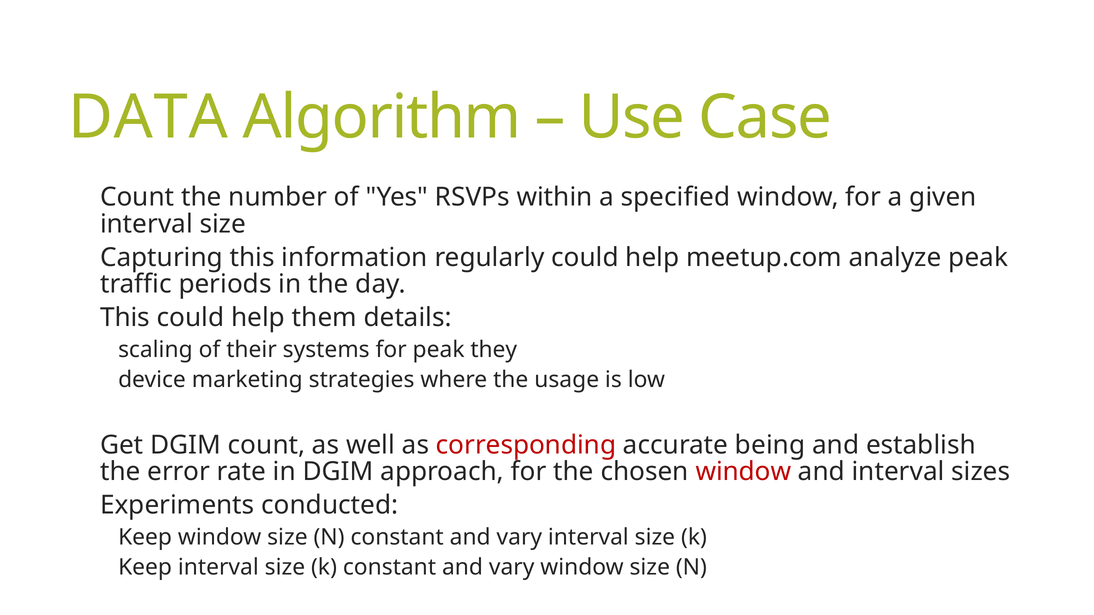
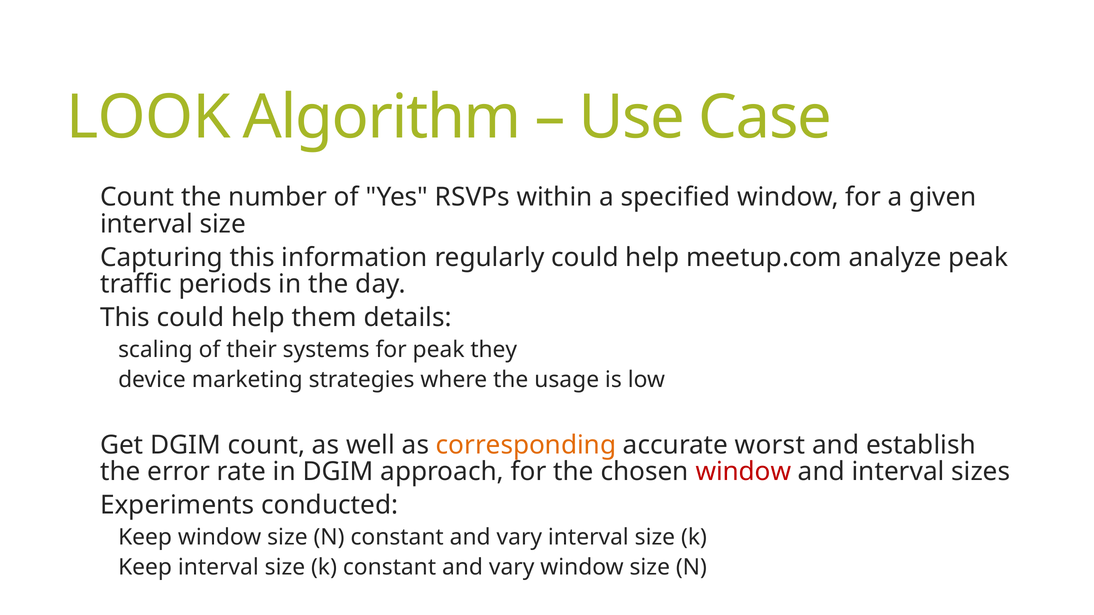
DATA: DATA -> LOOK
corresponding colour: red -> orange
being: being -> worst
